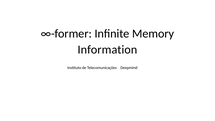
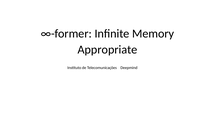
Information: Information -> Appropriate
